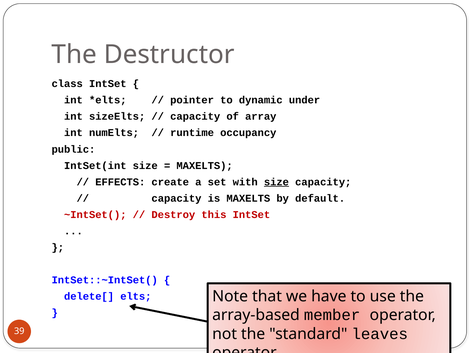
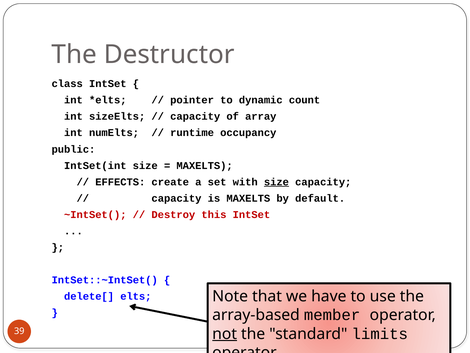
under: under -> count
not underline: none -> present
leaves: leaves -> limits
